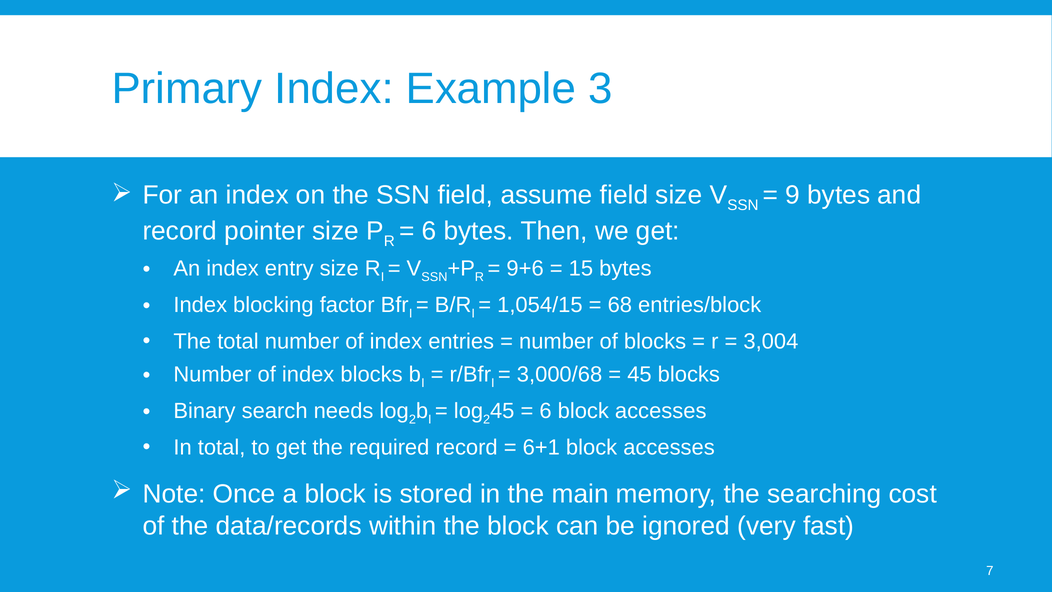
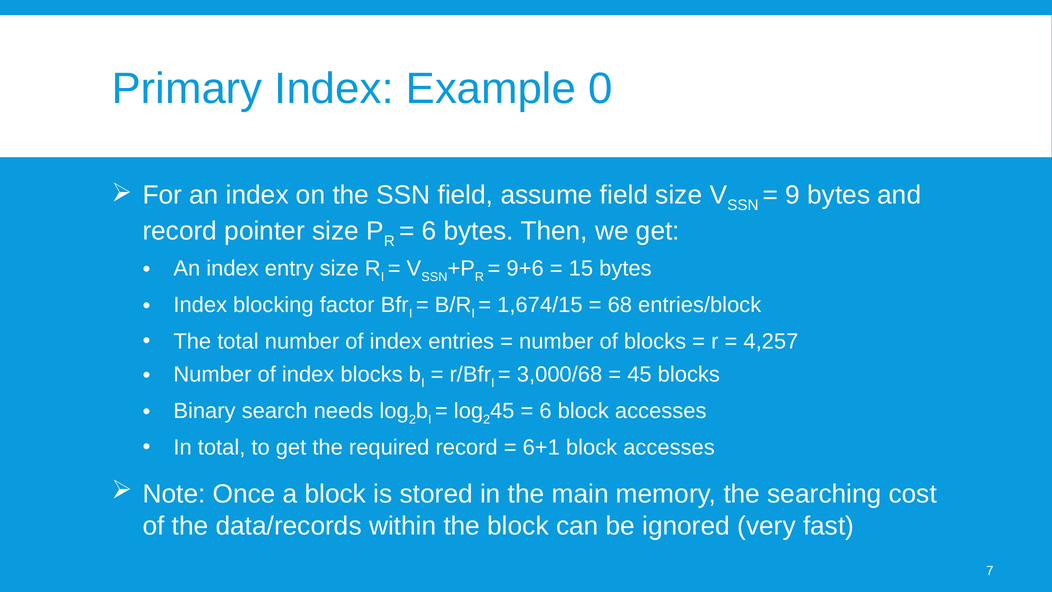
3: 3 -> 0
1,054/15: 1,054/15 -> 1,674/15
3,004: 3,004 -> 4,257
